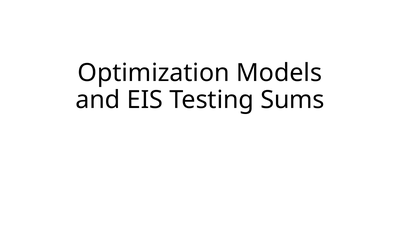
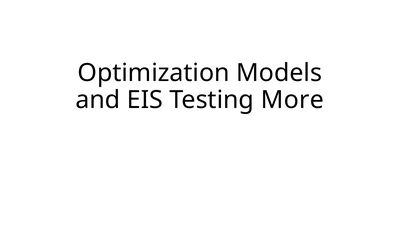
Sums: Sums -> More
